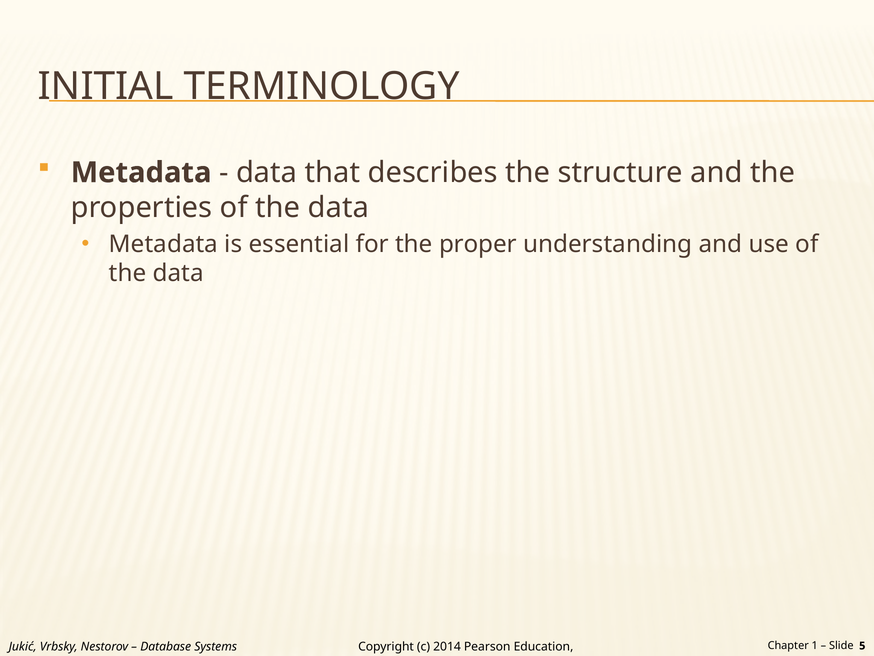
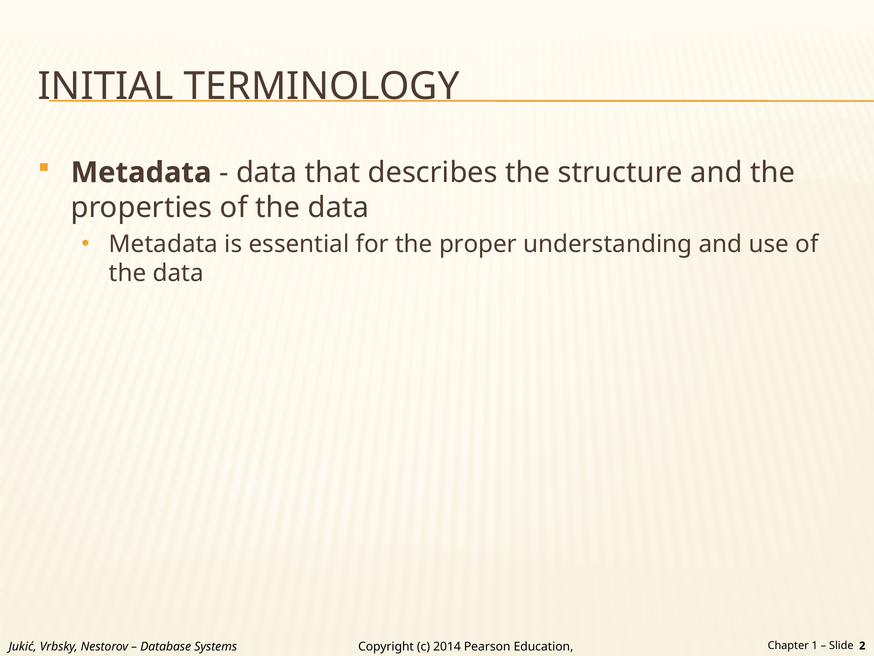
5: 5 -> 2
